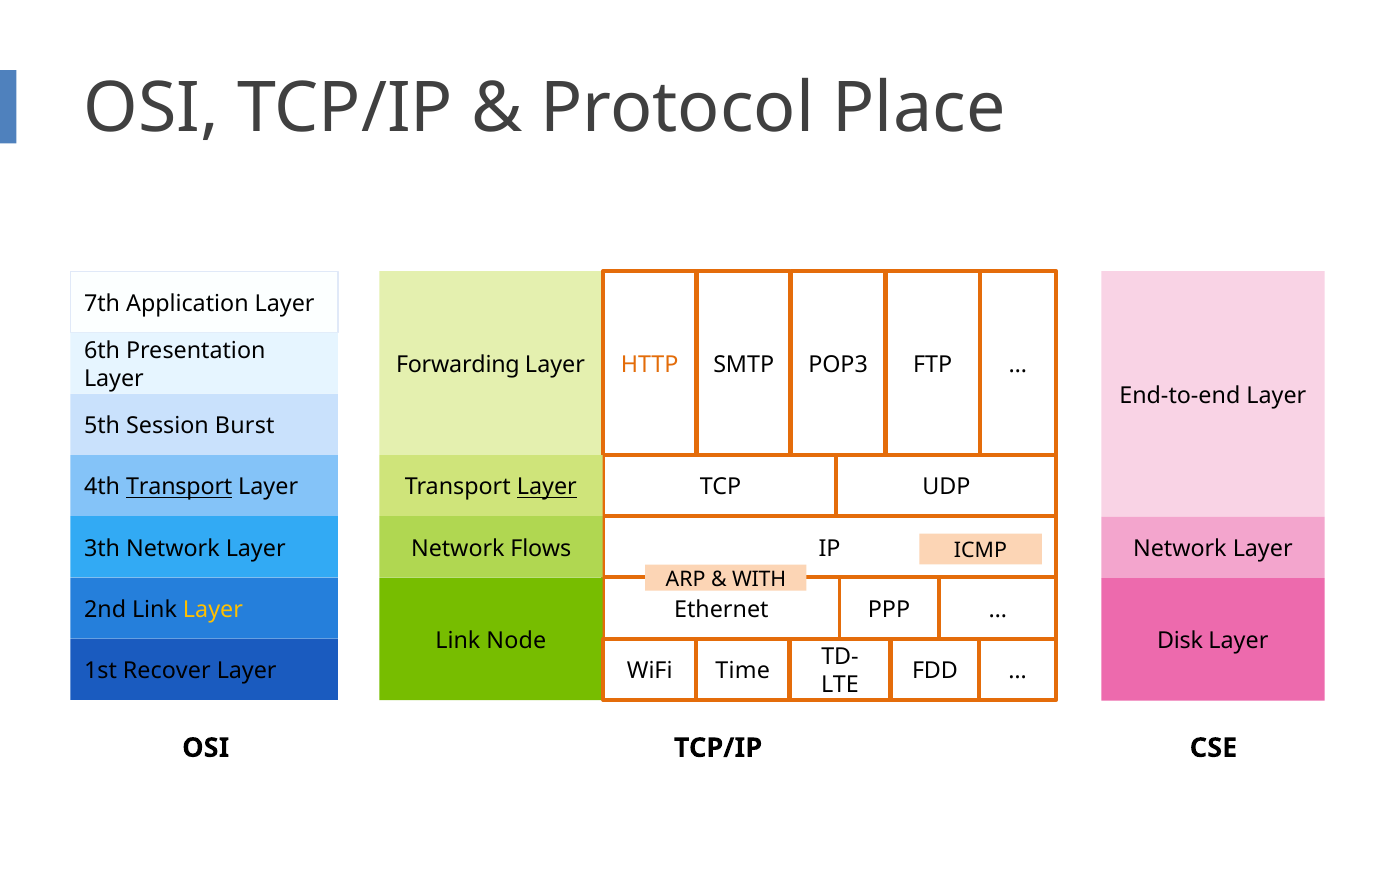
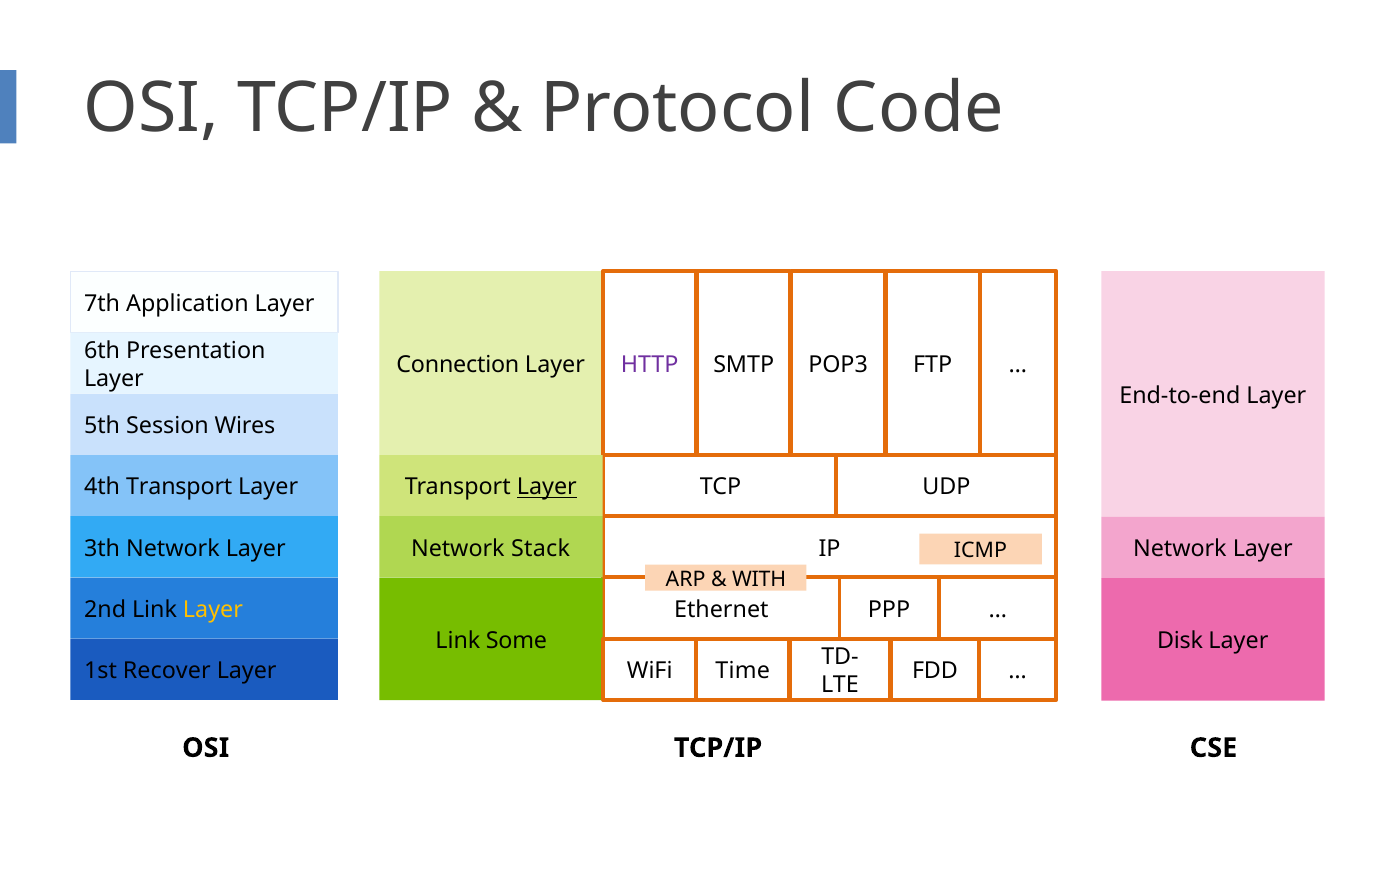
Place: Place -> Code
Forwarding: Forwarding -> Connection
HTTP colour: orange -> purple
Burst: Burst -> Wires
Transport at (179, 487) underline: present -> none
Flows: Flows -> Stack
Node: Node -> Some
